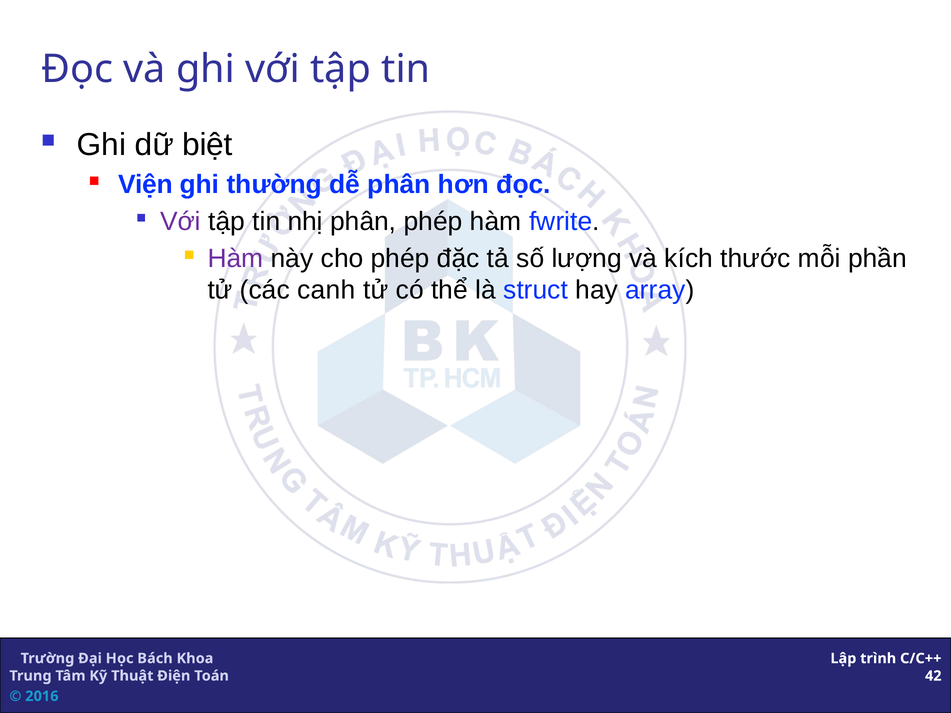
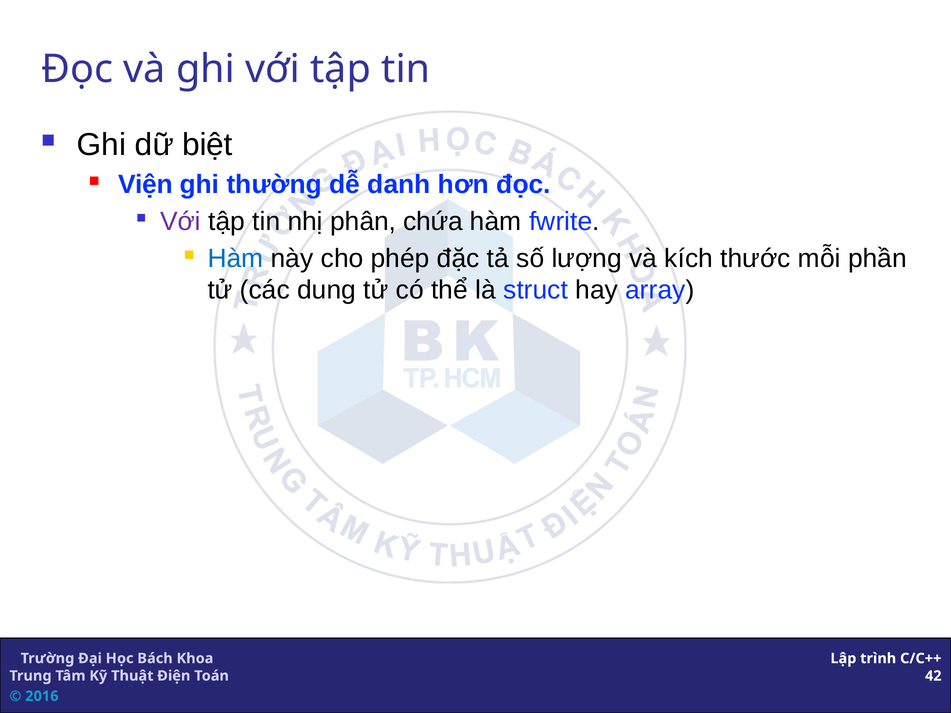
dễ phân: phân -> danh
phân phép: phép -> chứa
Hàm at (236, 259) colour: purple -> blue
canh: canh -> dung
